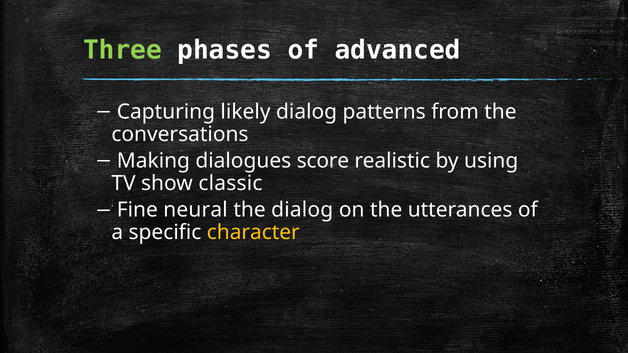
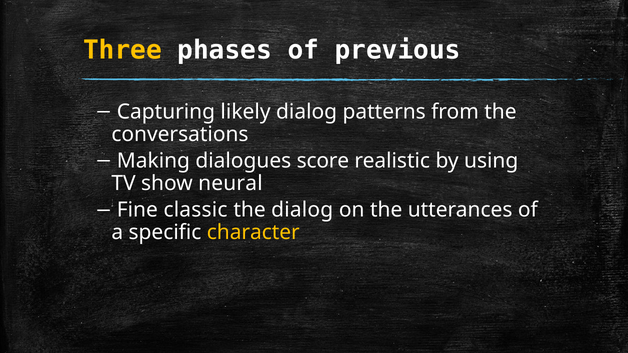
Three colour: light green -> yellow
advanced: advanced -> previous
classic: classic -> neural
neural: neural -> classic
